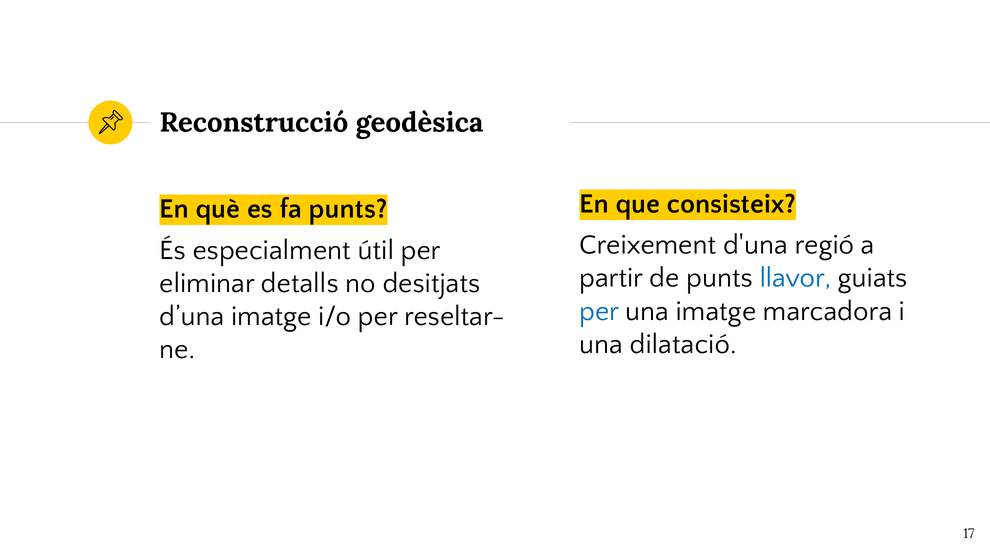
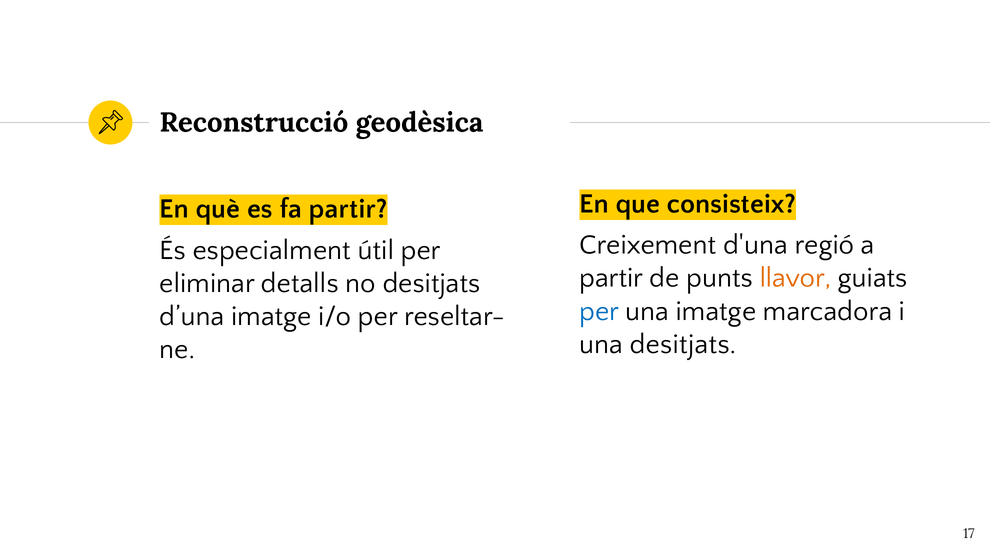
fa punts: punts -> partir
llavor colour: blue -> orange
una dilatació: dilatació -> desitjats
